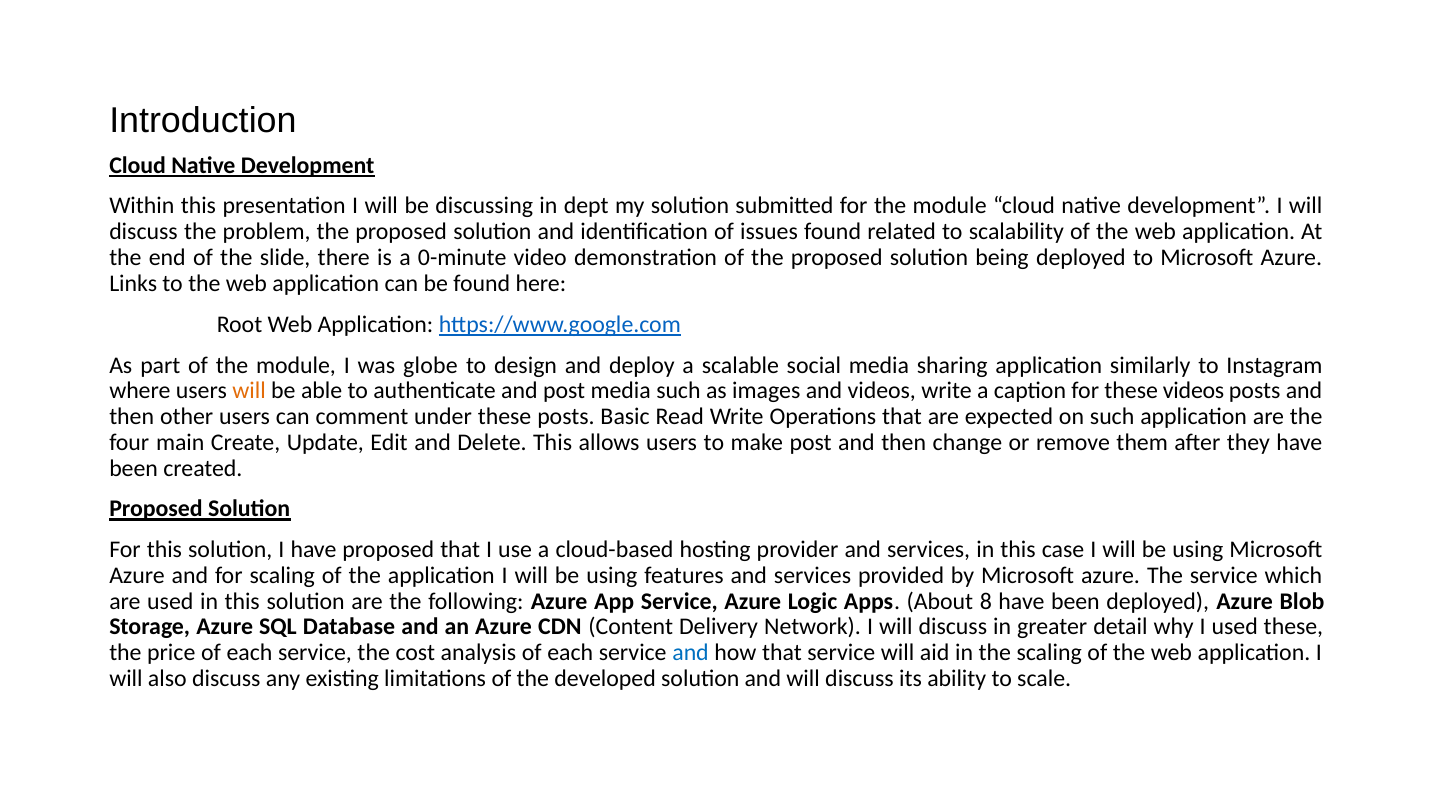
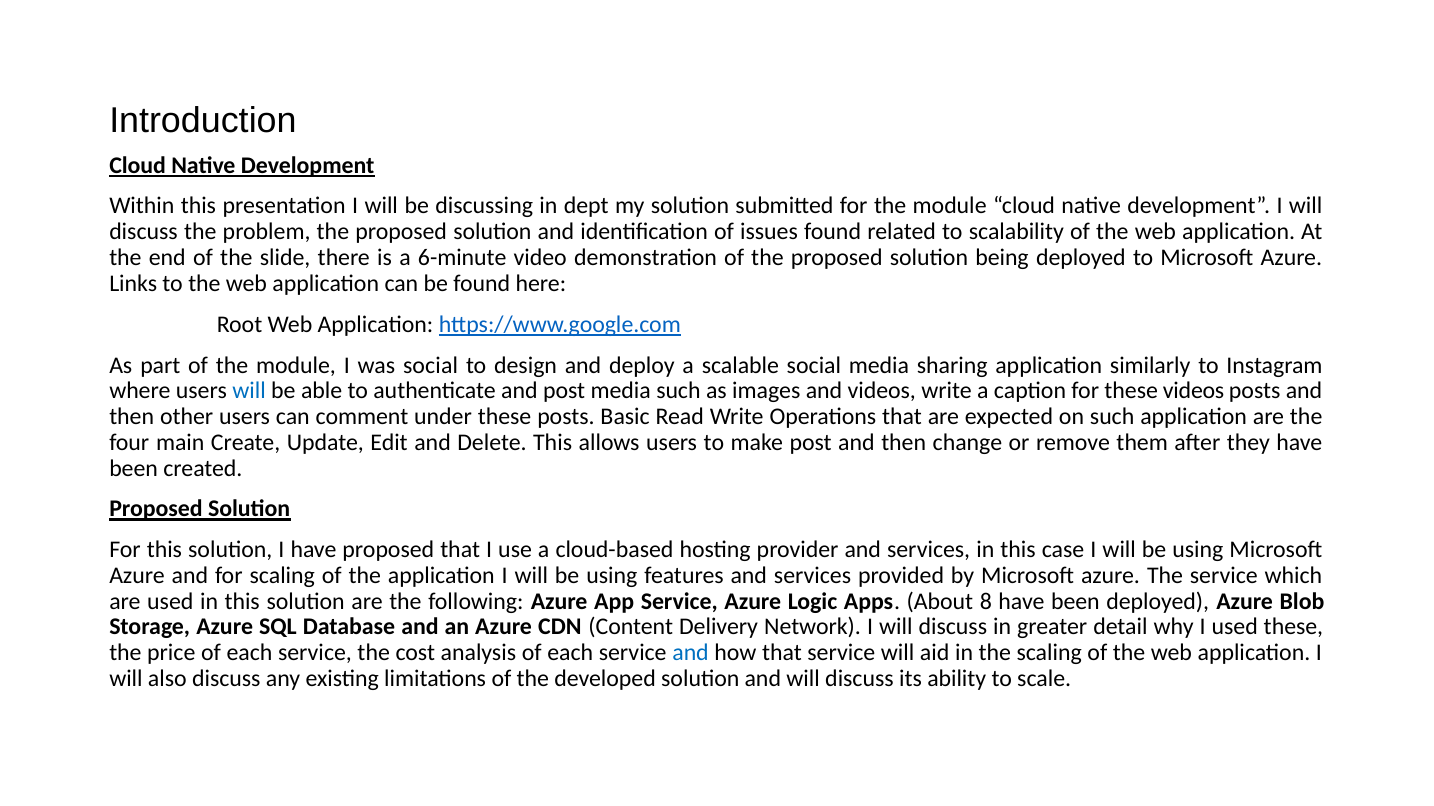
0-minute: 0-minute -> 6-minute
was globe: globe -> social
will at (249, 391) colour: orange -> blue
